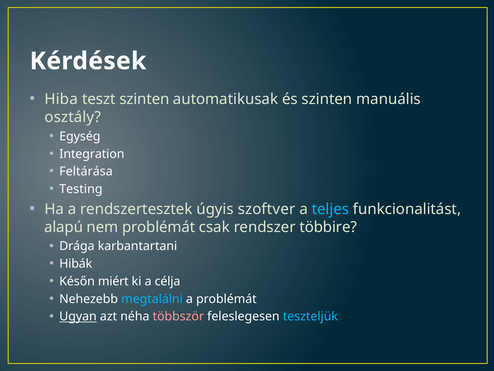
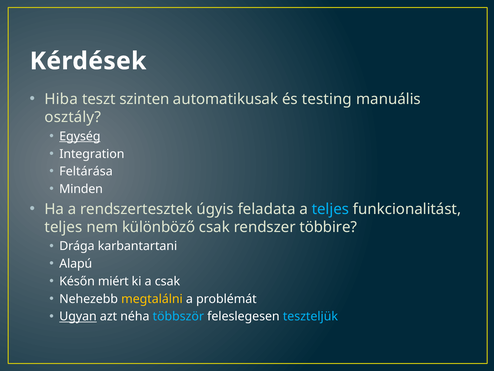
és szinten: szinten -> testing
Egység underline: none -> present
Testing: Testing -> Minden
szoftver: szoftver -> feladata
alapú at (64, 227): alapú -> teljes
nem problémát: problémát -> különböző
Hibák: Hibák -> Alapú
a célja: célja -> csak
megtalálni colour: light blue -> yellow
többször colour: pink -> light blue
